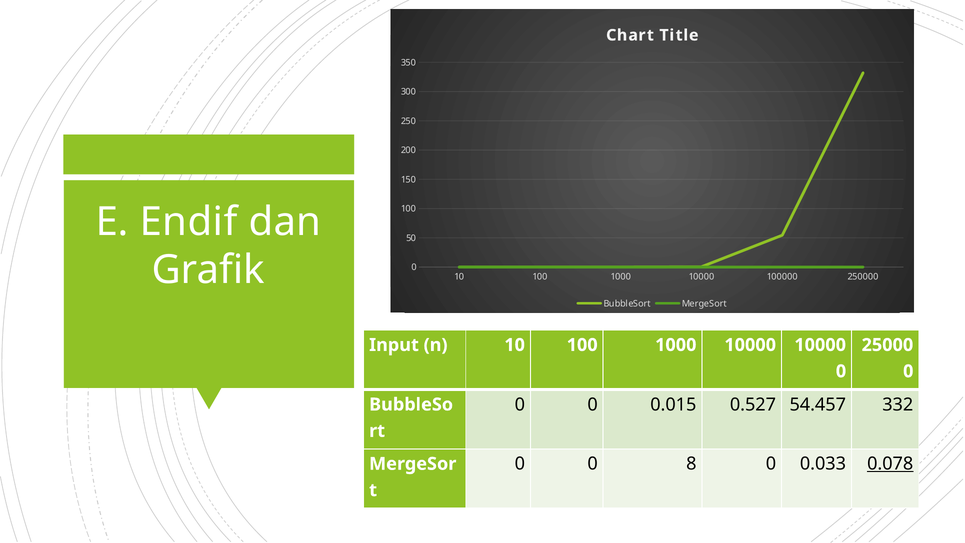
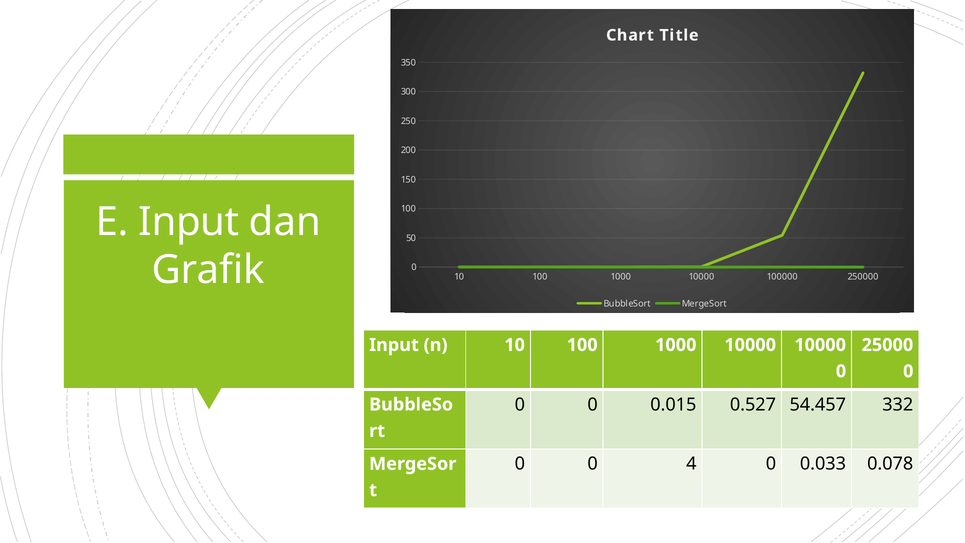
E Endif: Endif -> Input
8: 8 -> 4
0.078 underline: present -> none
